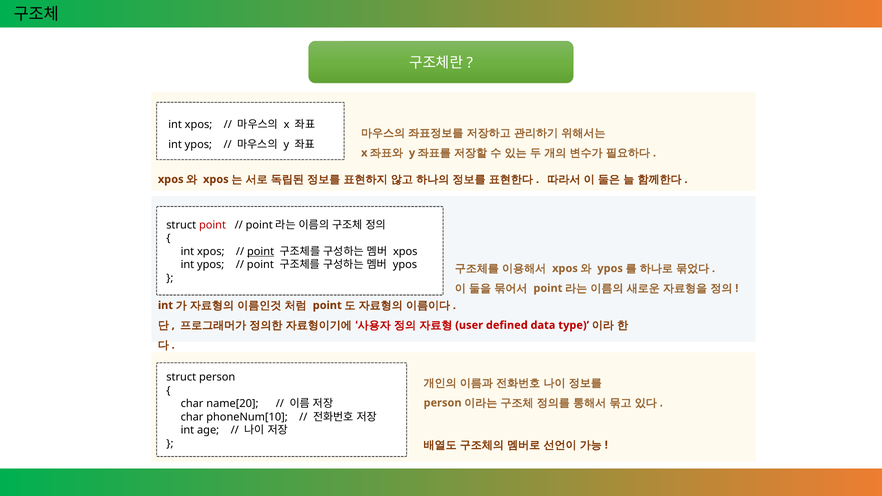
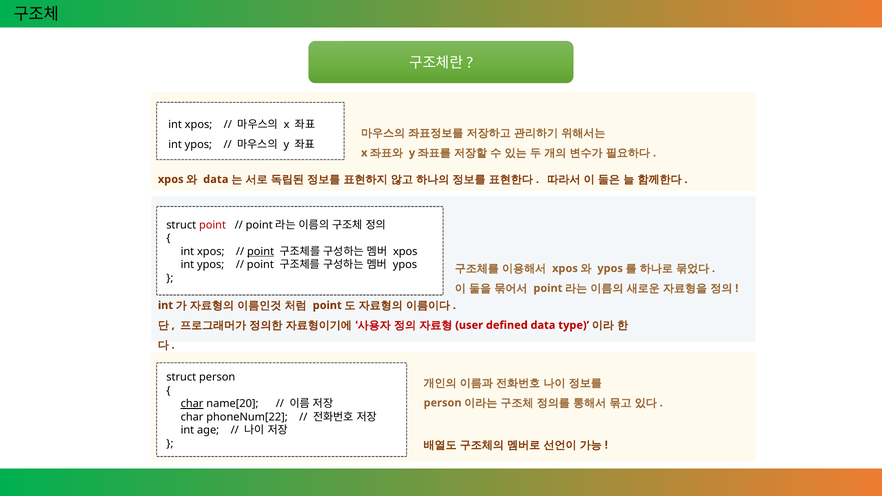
xpos at (216, 179): xpos -> data
char at (192, 404) underline: none -> present
phoneNum[10: phoneNum[10 -> phoneNum[22
